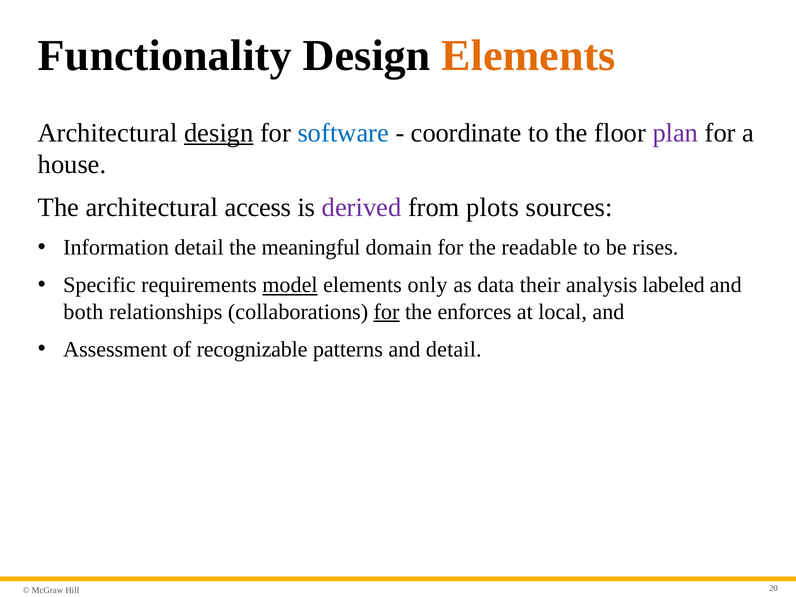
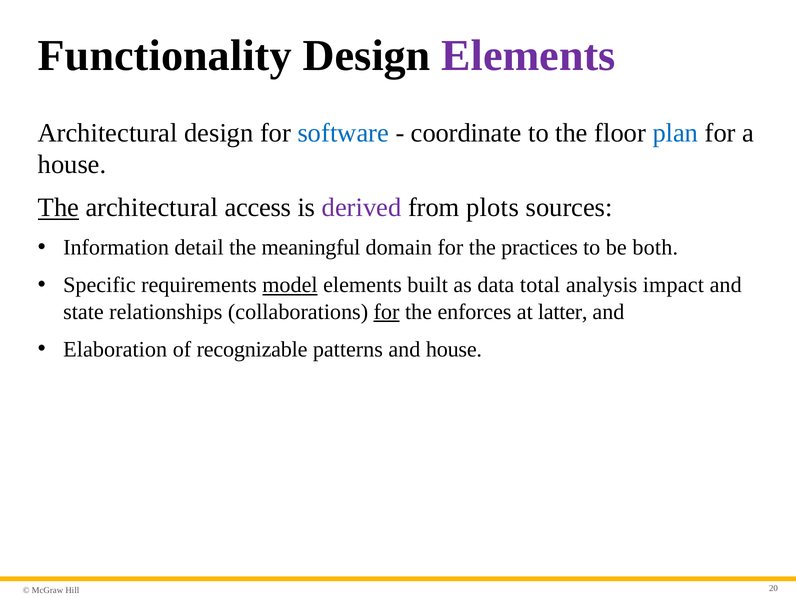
Elements at (528, 56) colour: orange -> purple
design at (219, 133) underline: present -> none
plan colour: purple -> blue
The at (58, 208) underline: none -> present
readable: readable -> practices
rises: rises -> both
only: only -> built
their: their -> total
labeled: labeled -> impact
both: both -> state
local: local -> latter
Assessment: Assessment -> Elaboration
and detail: detail -> house
